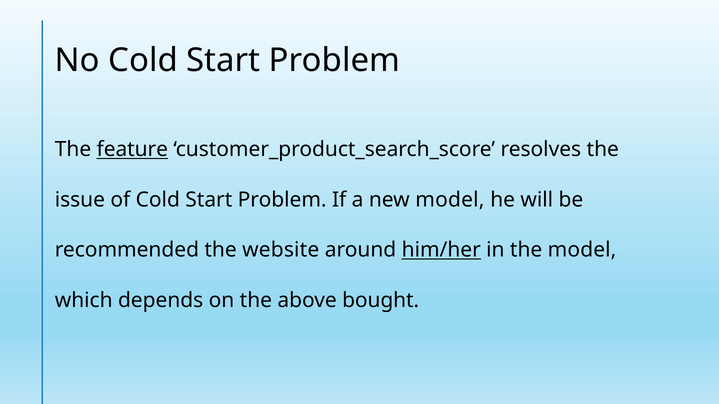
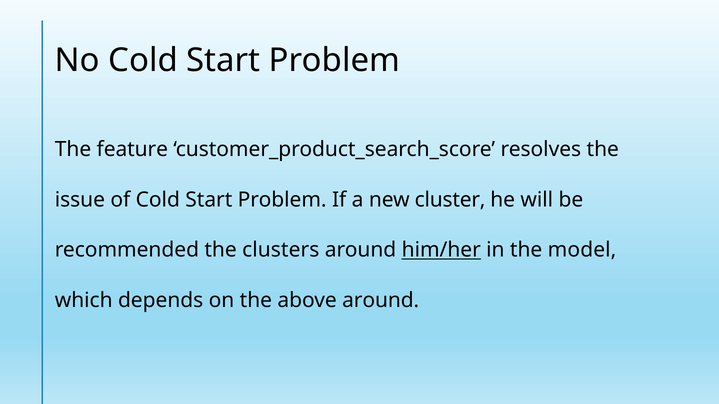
feature underline: present -> none
new model: model -> cluster
website: website -> clusters
above bought: bought -> around
